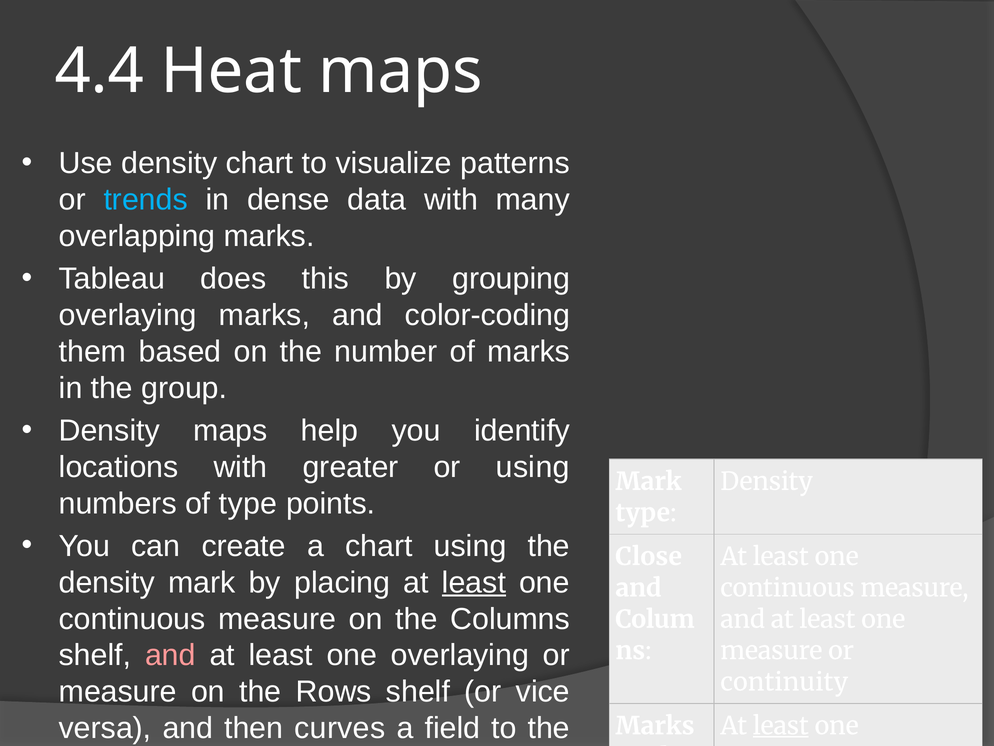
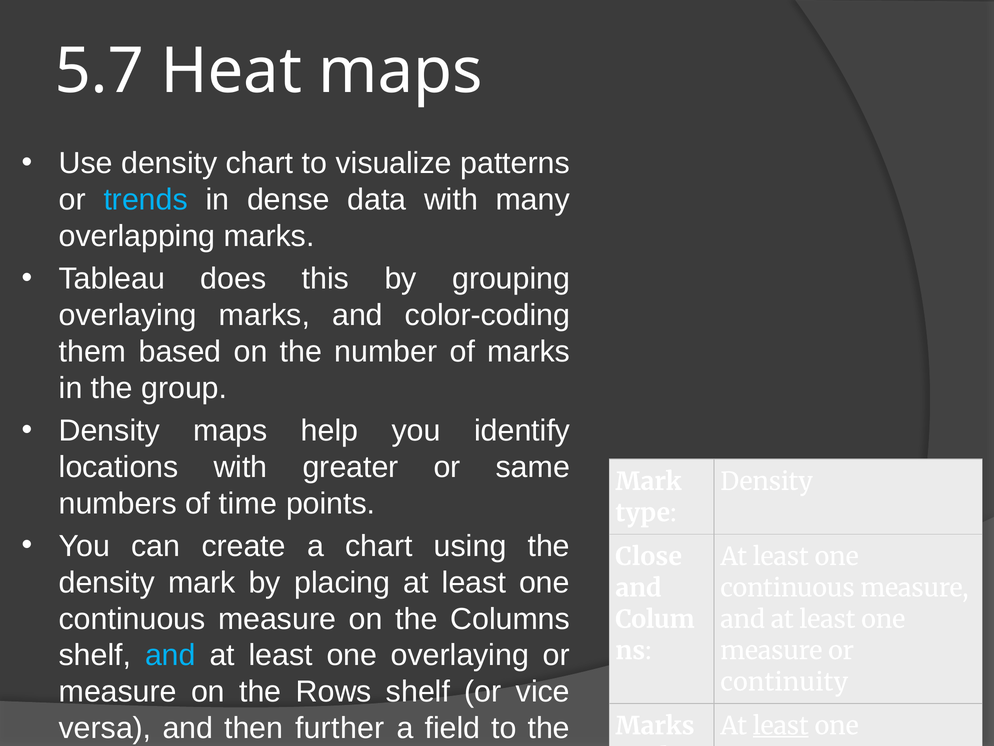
4.4: 4.4 -> 5.7
or using: using -> same
of type: type -> time
least at (474, 582) underline: present -> none
and at (170, 655) colour: pink -> light blue
curves: curves -> further
